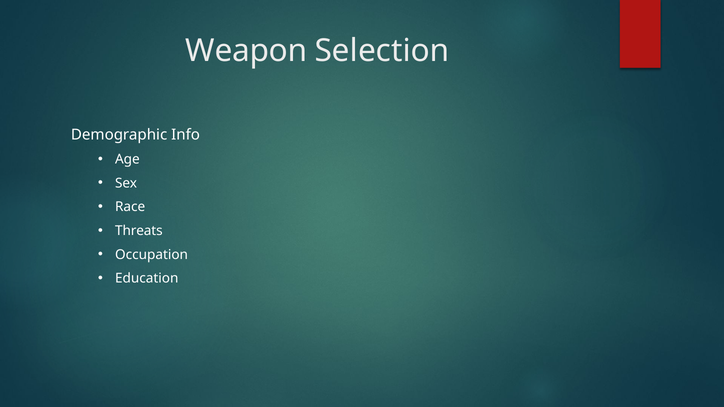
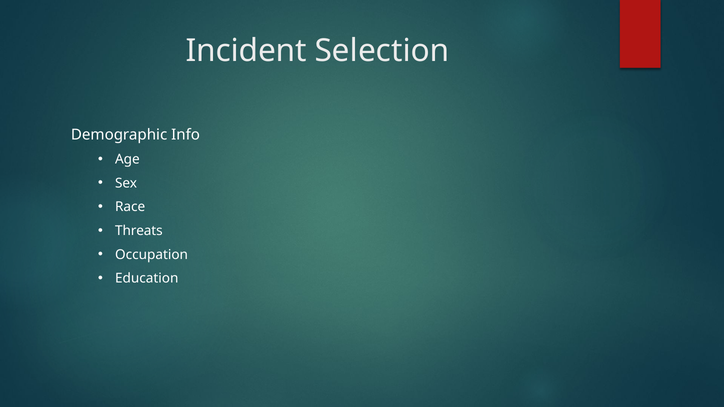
Weapon: Weapon -> Incident
